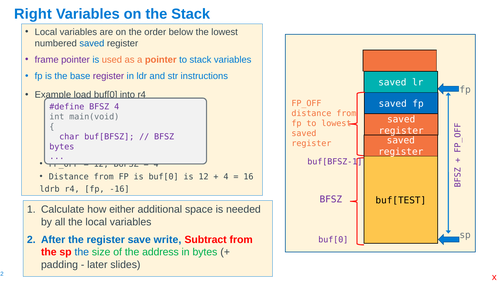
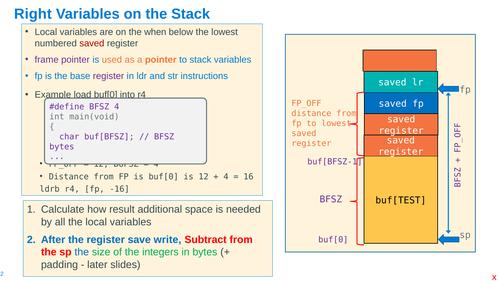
order: order -> when
saved at (92, 43) colour: blue -> red
either: either -> result
address: address -> integers
